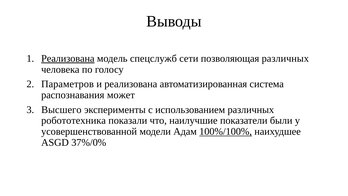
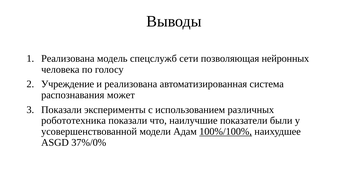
Реализована at (68, 58) underline: present -> none
позволяющая различных: различных -> нейронных
Параметров: Параметров -> Учреждение
Высшего at (61, 110): Высшего -> Показали
